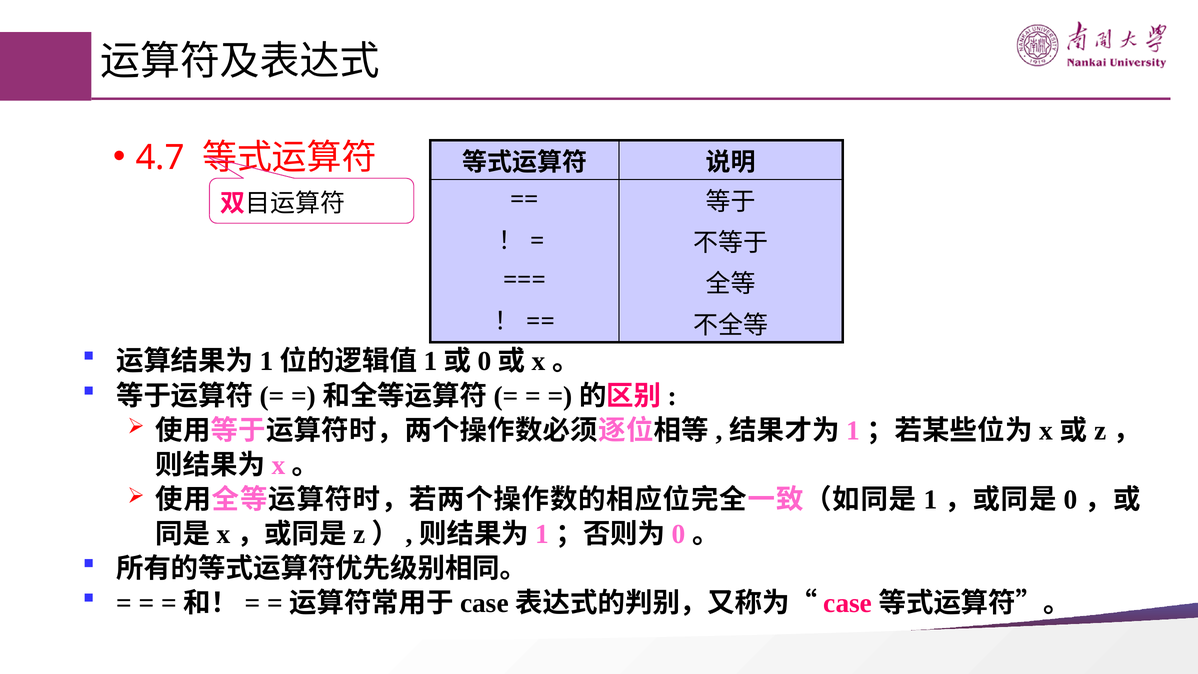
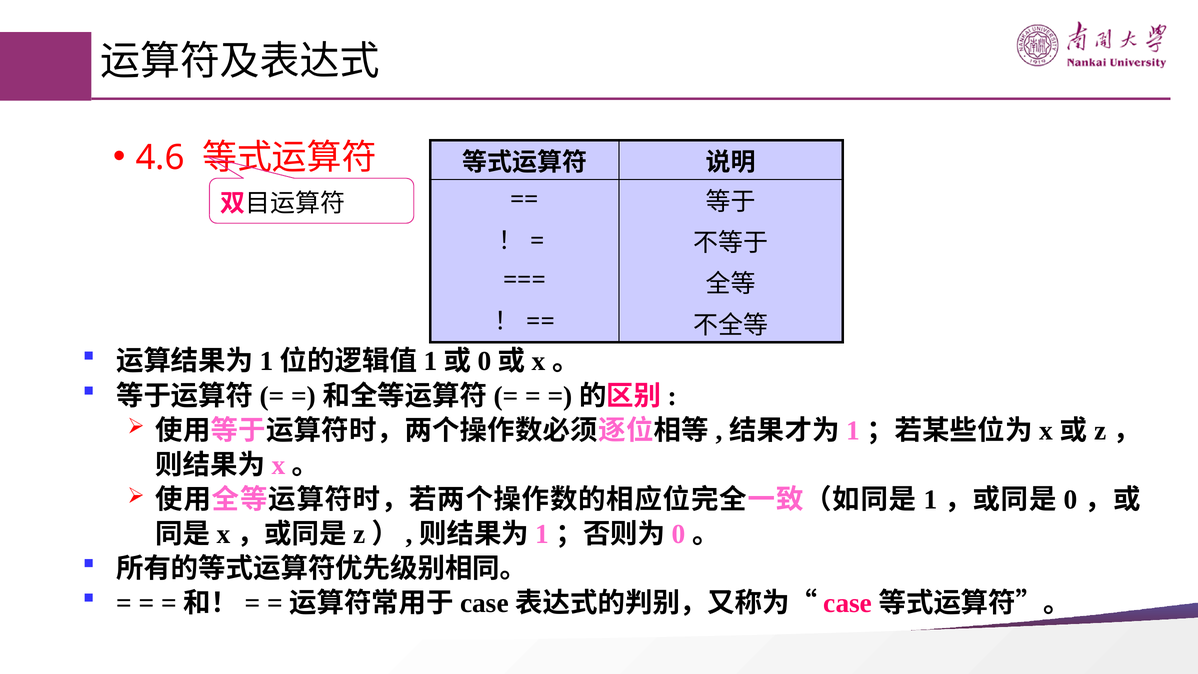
4.7: 4.7 -> 4.6
